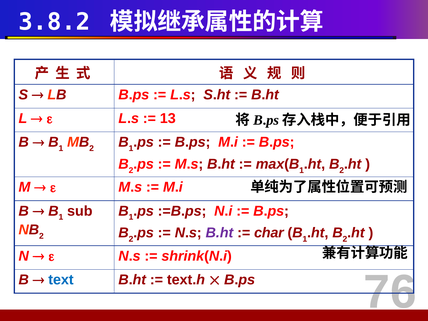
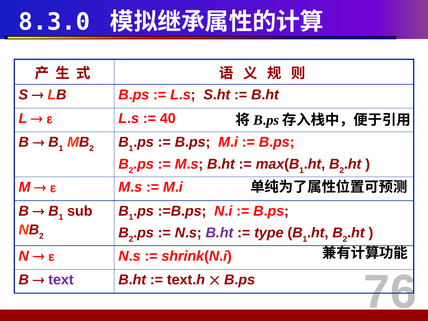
3.8.2: 3.8.2 -> 8.3.0
13: 13 -> 40
char: char -> type
text colour: blue -> purple
